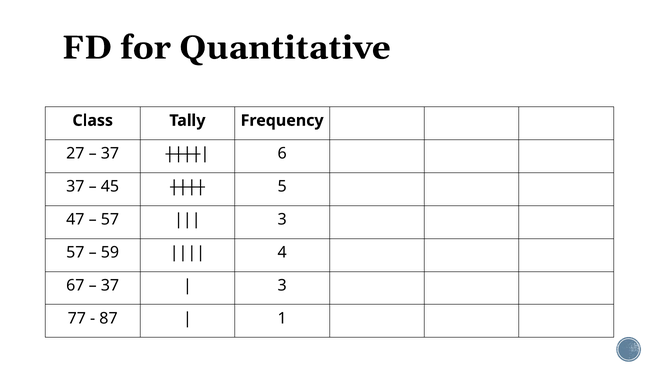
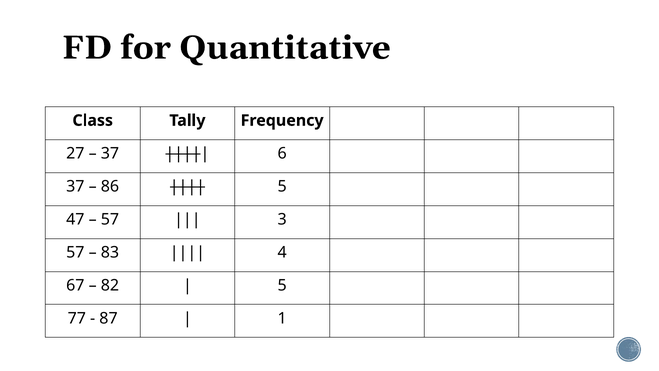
45: 45 -> 86
59: 59 -> 83
37 at (110, 285): 37 -> 82
3 at (282, 285): 3 -> 5
